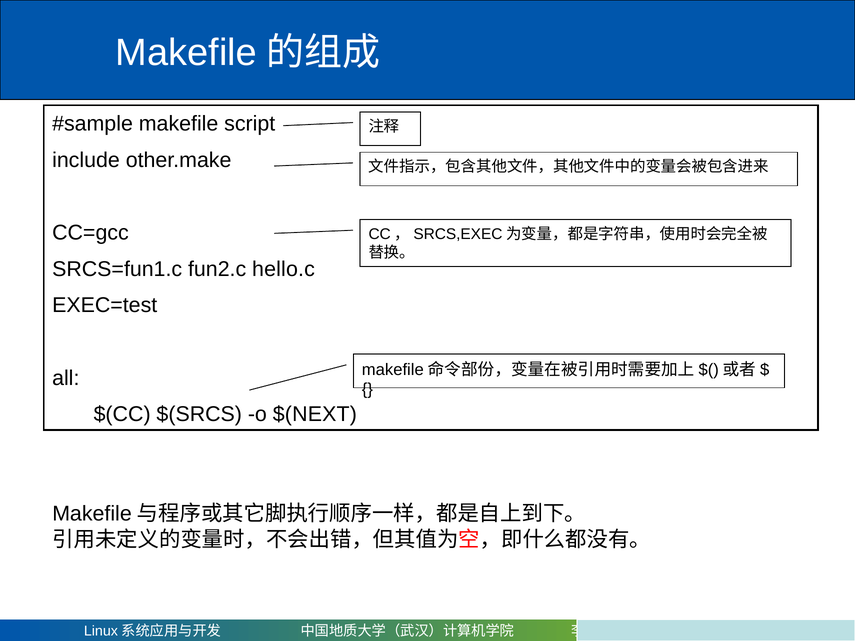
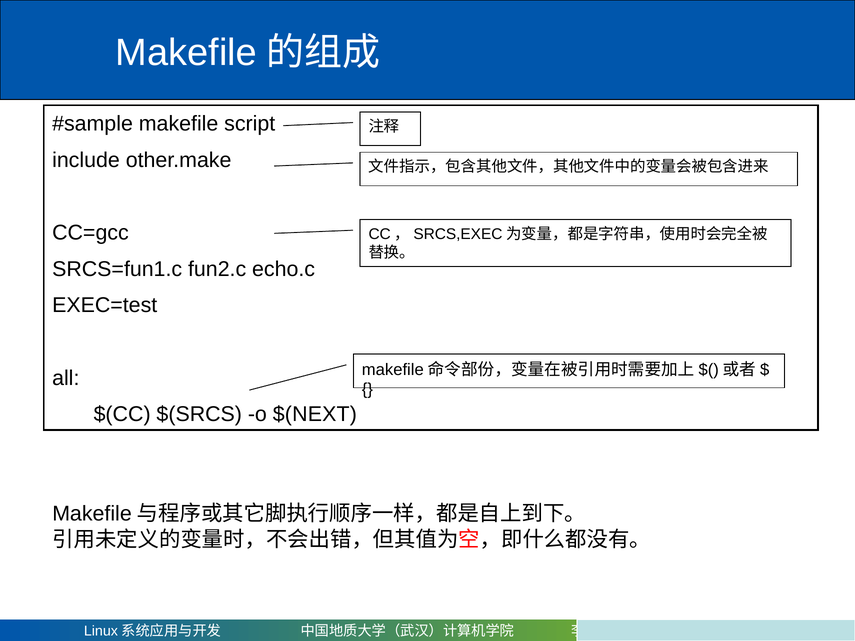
hello.c: hello.c -> echo.c
